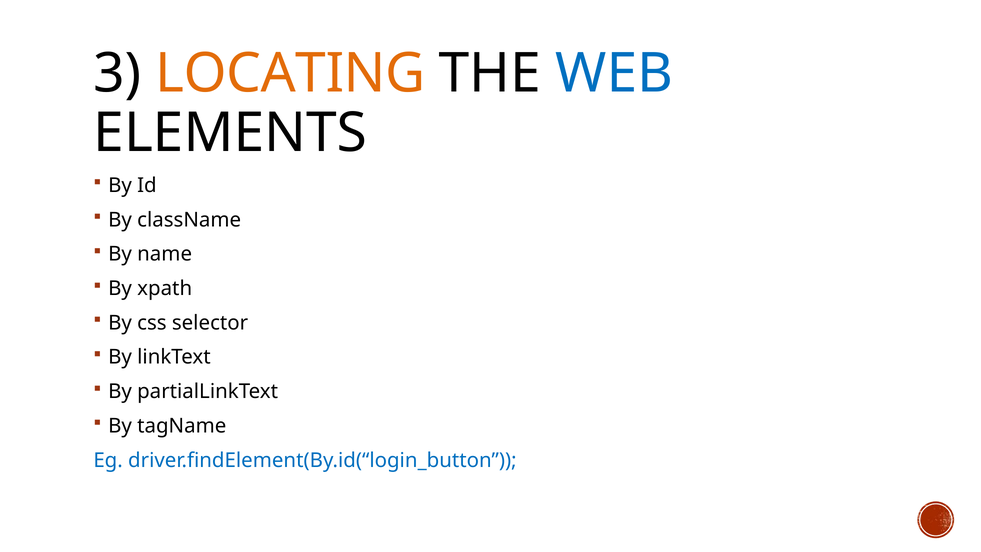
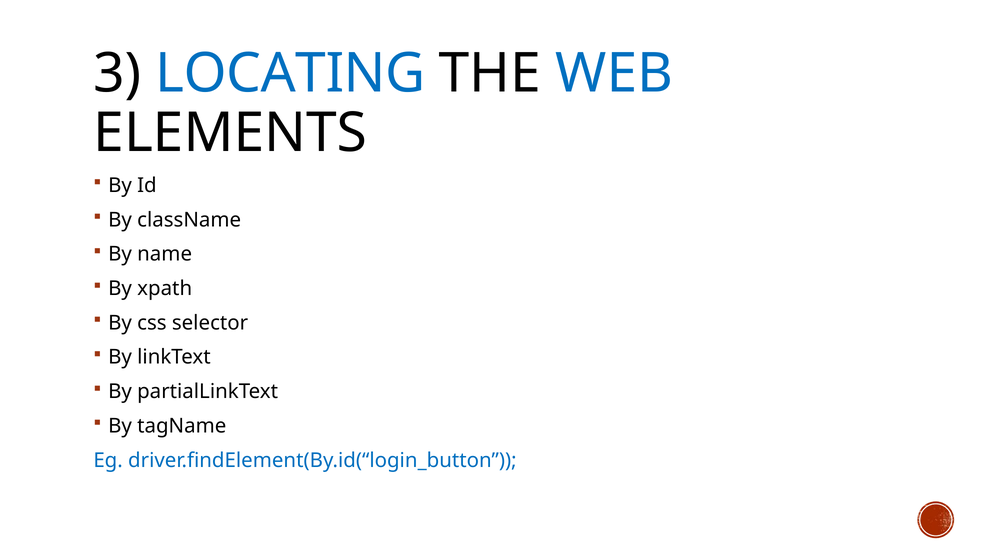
LOCATING colour: orange -> blue
